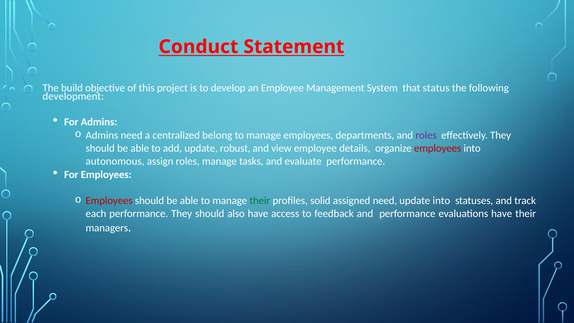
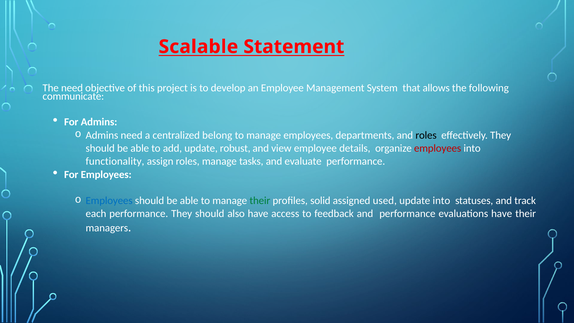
Conduct: Conduct -> Scalable
The build: build -> need
status: status -> allows
development: development -> communicate
roles at (426, 135) colour: purple -> black
autonomous: autonomous -> functionality
Employees at (109, 201) colour: red -> blue
assigned need: need -> used
